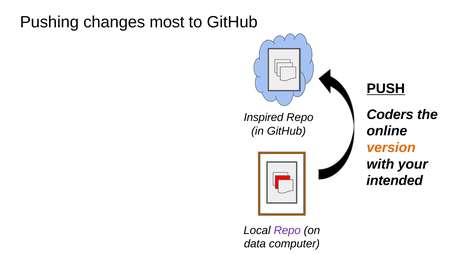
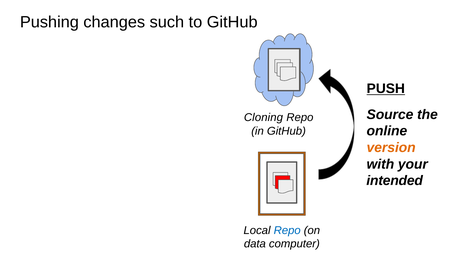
most: most -> such
Coders: Coders -> Source
Inspired: Inspired -> Cloning
Repo at (287, 231) colour: purple -> blue
